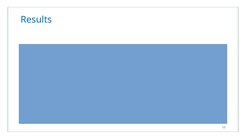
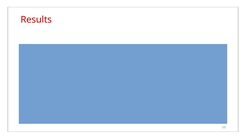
Results colour: blue -> red
